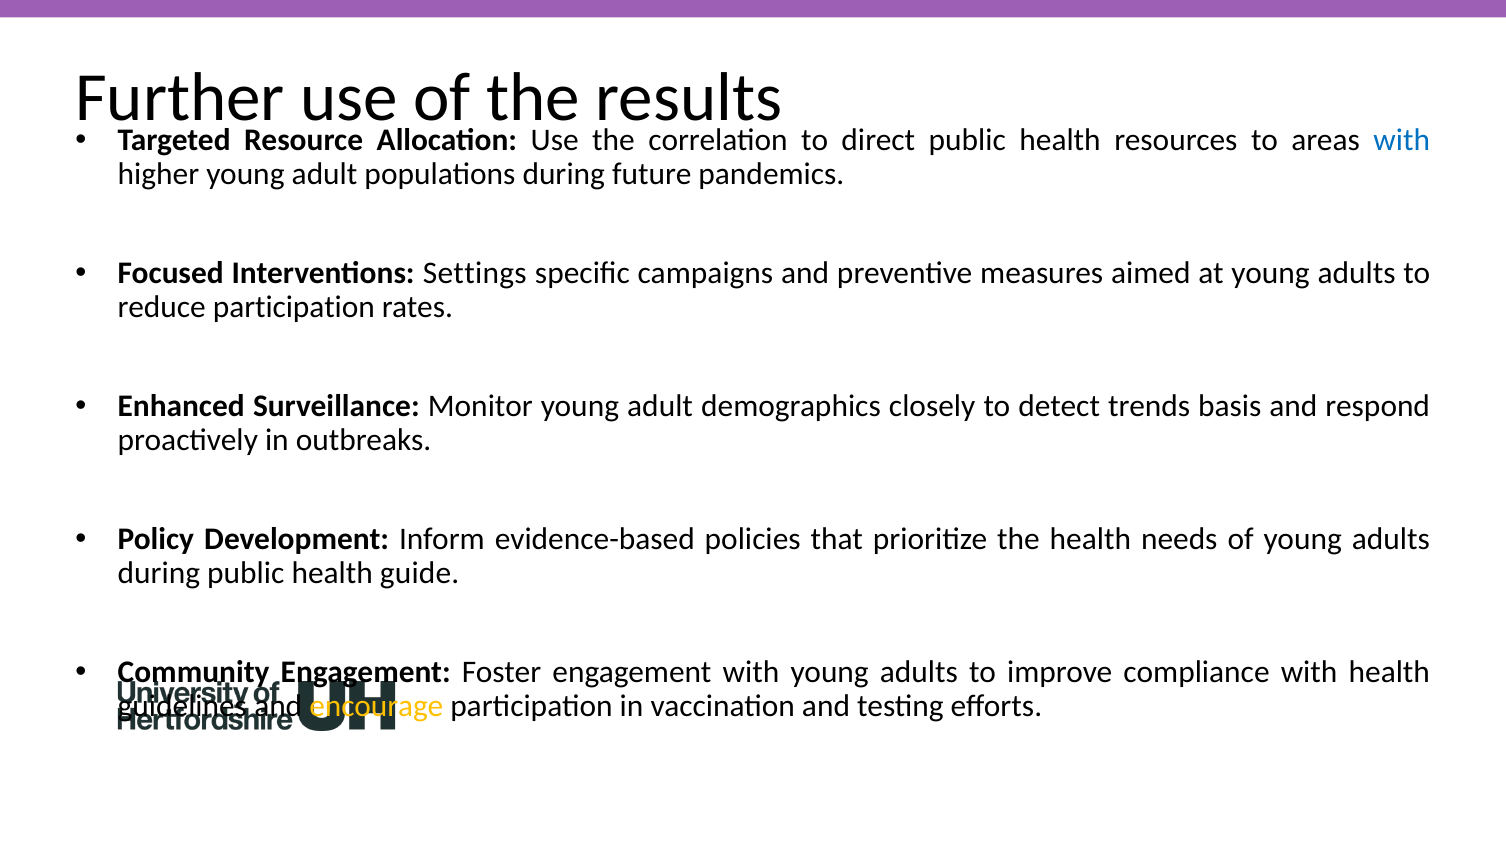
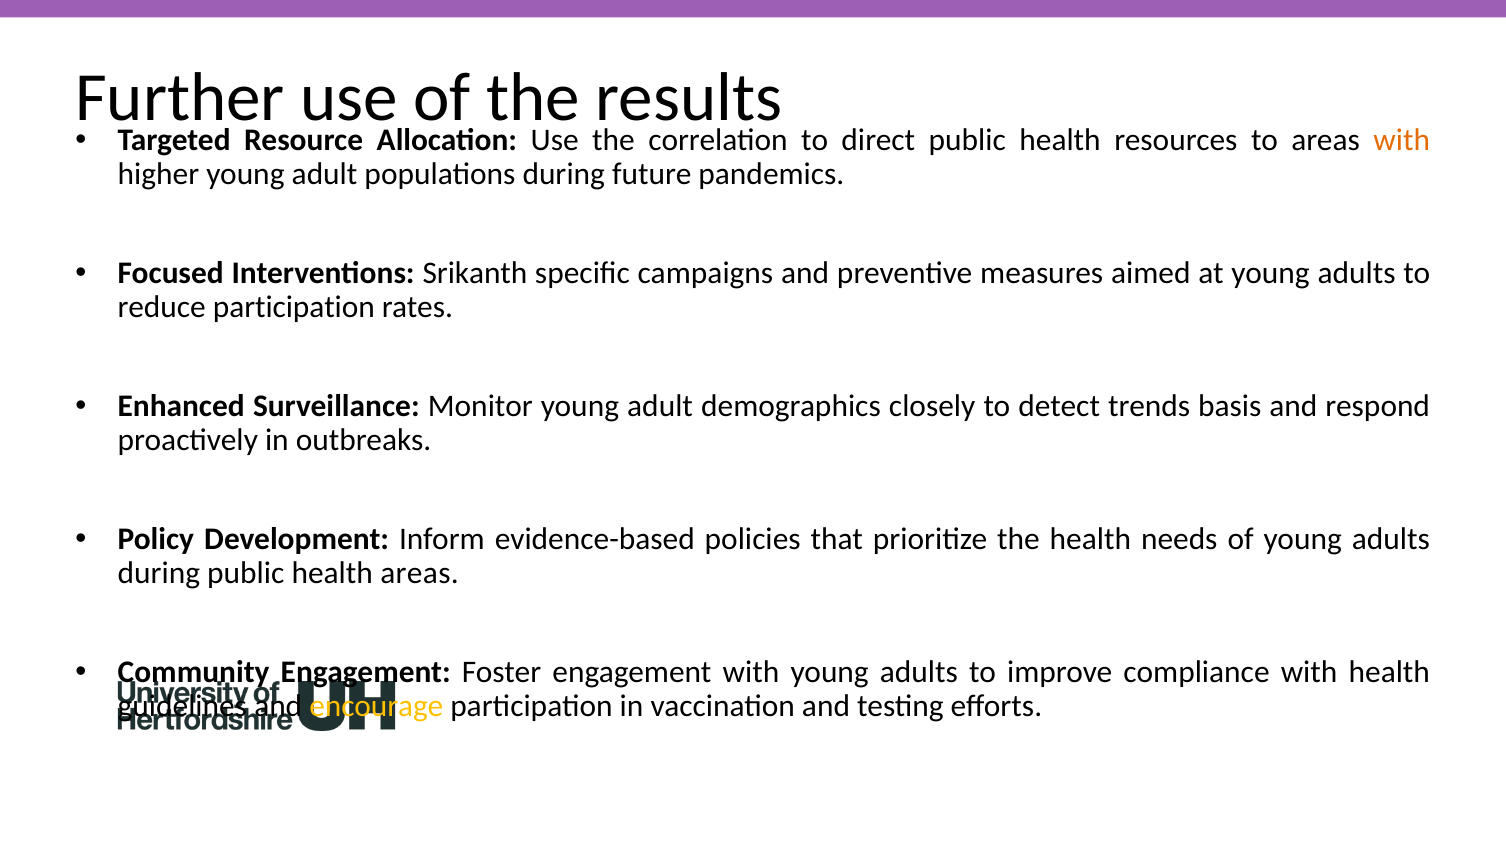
with at (1402, 140) colour: blue -> orange
Settings: Settings -> Srikanth
health guide: guide -> areas
